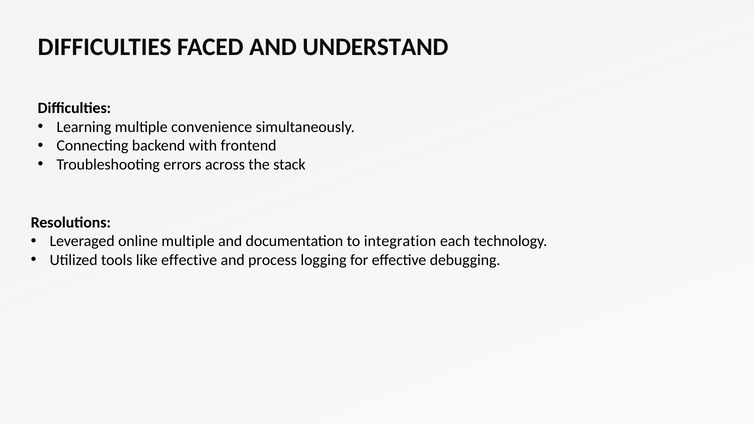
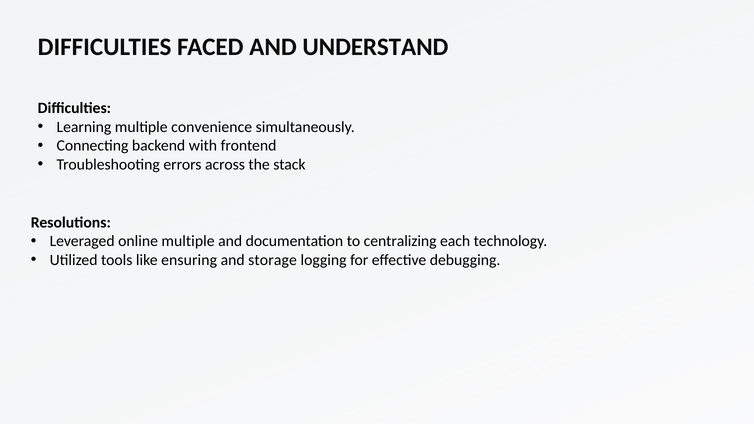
integration: integration -> centralizing
like effective: effective -> ensuring
process: process -> storage
